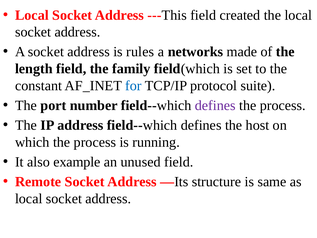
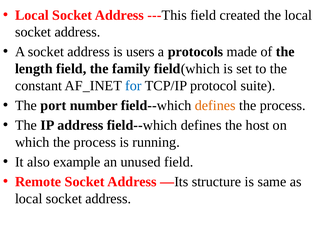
rules: rules -> users
networks: networks -> protocols
defines at (215, 105) colour: purple -> orange
